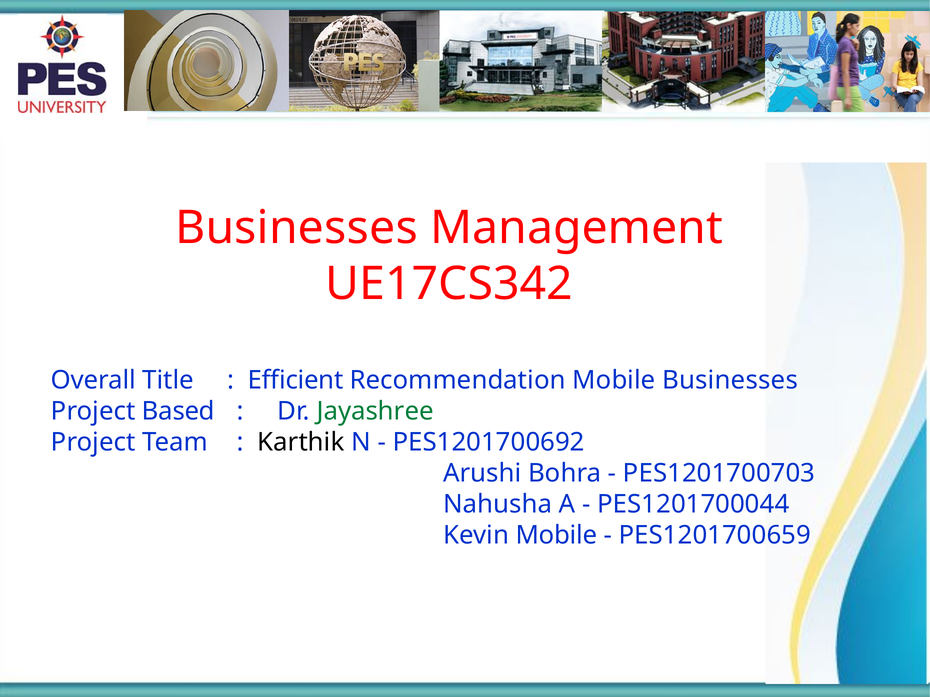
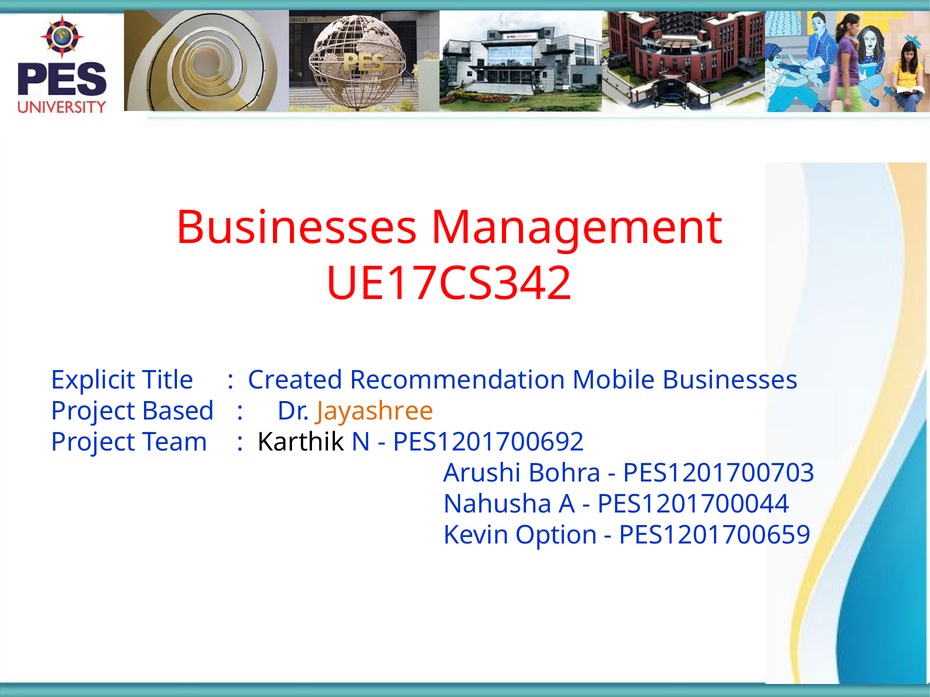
Overall: Overall -> Explicit
Efficient: Efficient -> Created
Jayashree colour: green -> orange
Kevin Mobile: Mobile -> Option
